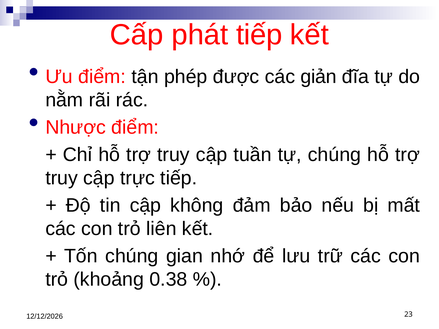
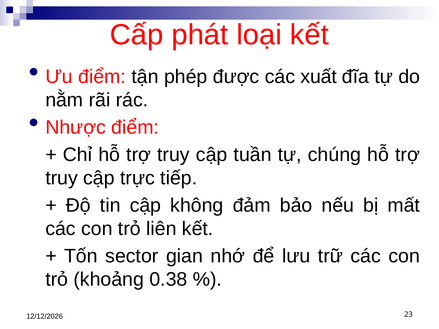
phát tiếp: tiếp -> loại
giản: giản -> xuất
Tốn chúng: chúng -> sector
